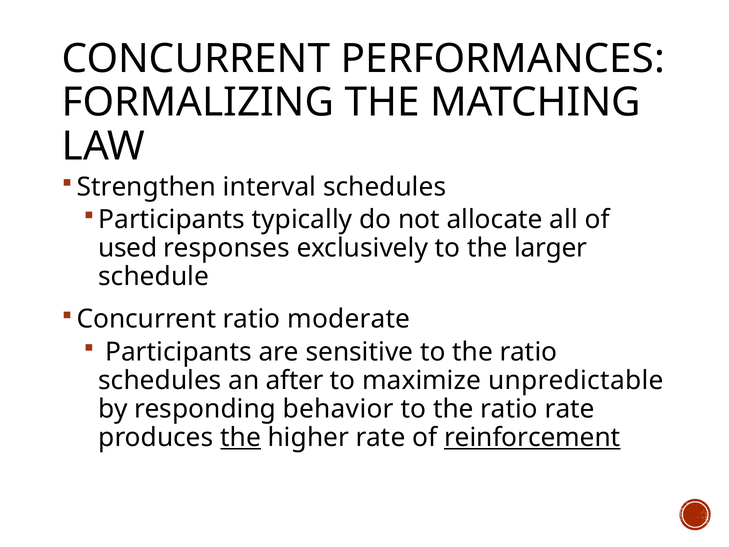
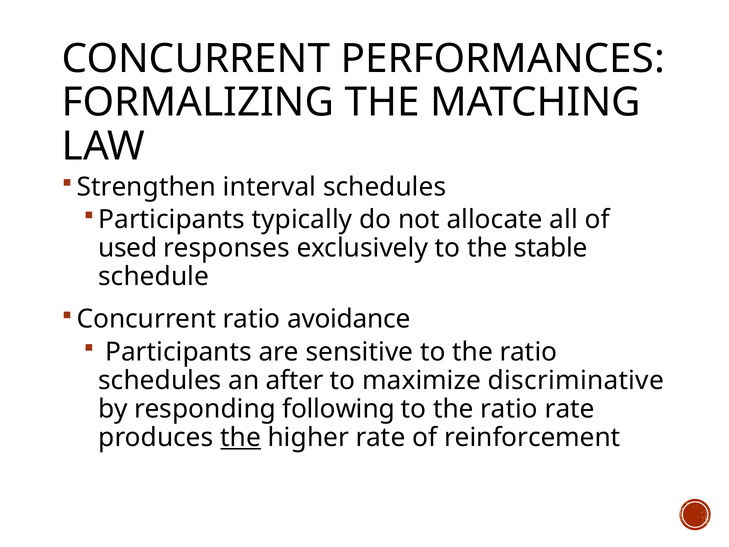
larger: larger -> stable
moderate: moderate -> avoidance
unpredictable: unpredictable -> discriminative
behavior: behavior -> following
reinforcement underline: present -> none
